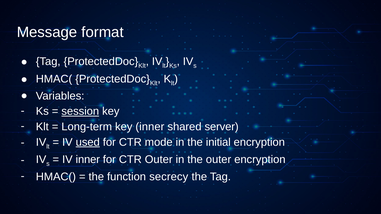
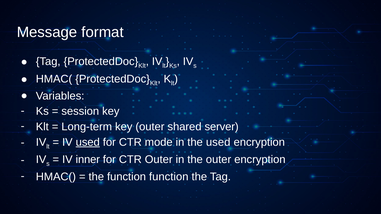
session underline: present -> none
key inner: inner -> outer
the initial: initial -> used
function secrecy: secrecy -> function
